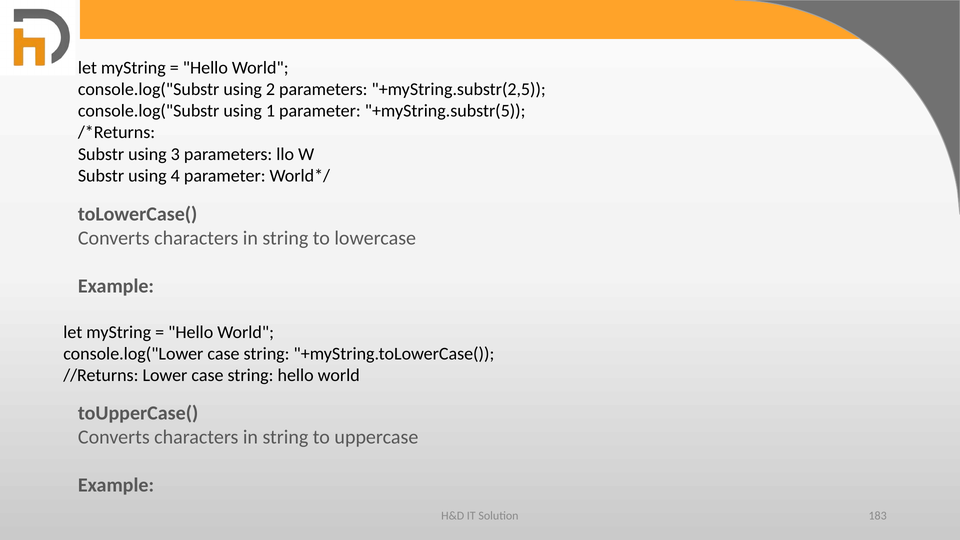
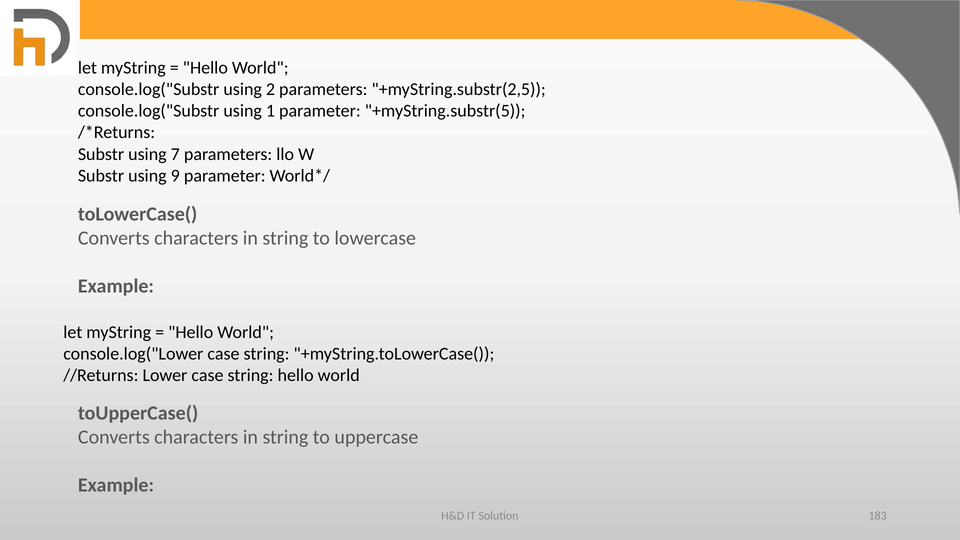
3: 3 -> 7
4: 4 -> 9
